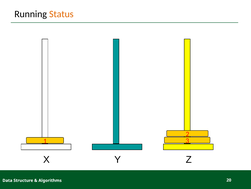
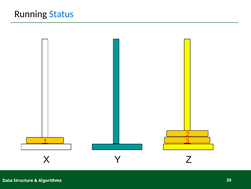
Status colour: orange -> blue
